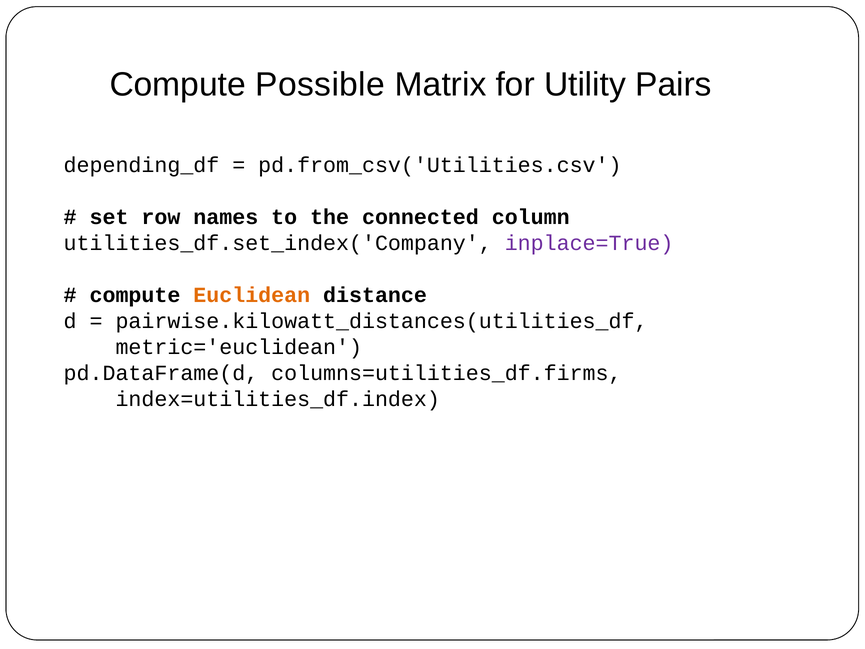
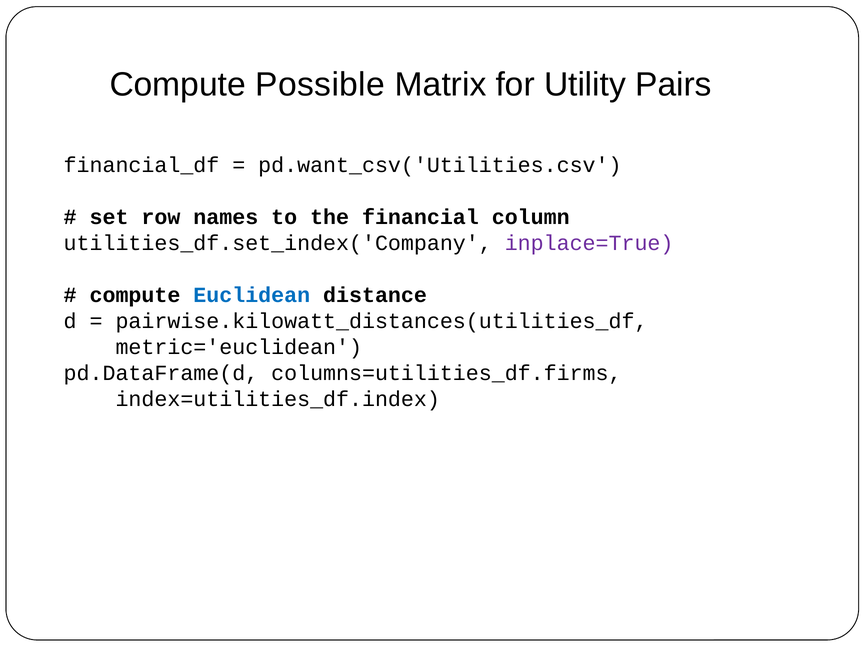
depending_df: depending_df -> financial_df
pd.from_csv('Utilities.csv: pd.from_csv('Utilities.csv -> pd.want_csv('Utilities.csv
connected: connected -> financial
Euclidean colour: orange -> blue
